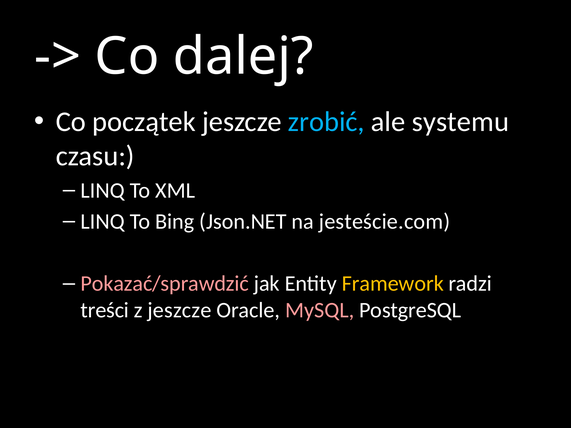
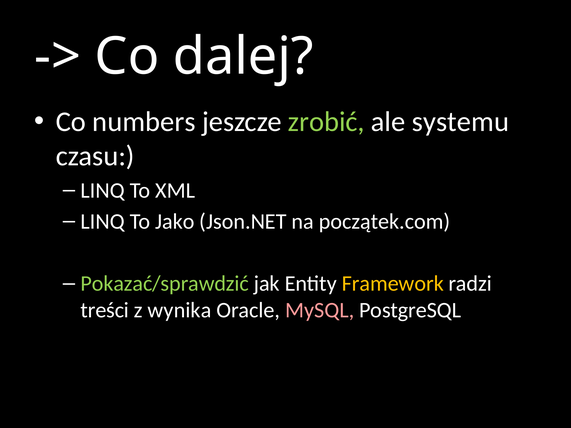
początek: początek -> numbers
zrobić colour: light blue -> light green
Bing: Bing -> Jako
jesteście.com: jesteście.com -> początek.com
Pokazać/sprawdzić colour: pink -> light green
z jeszcze: jeszcze -> wynika
